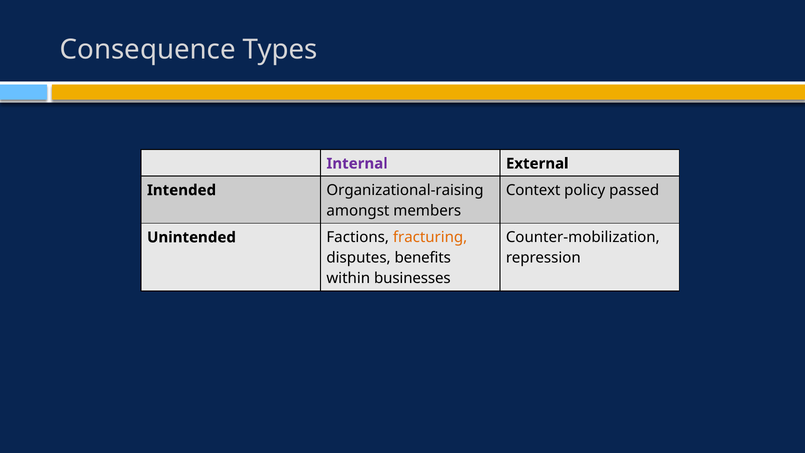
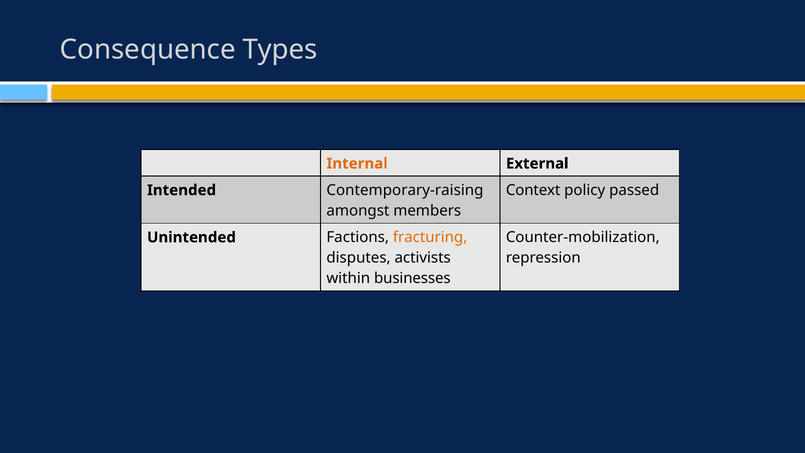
Internal colour: purple -> orange
Organizational-raising: Organizational-raising -> Contemporary-raising
benefits: benefits -> activists
